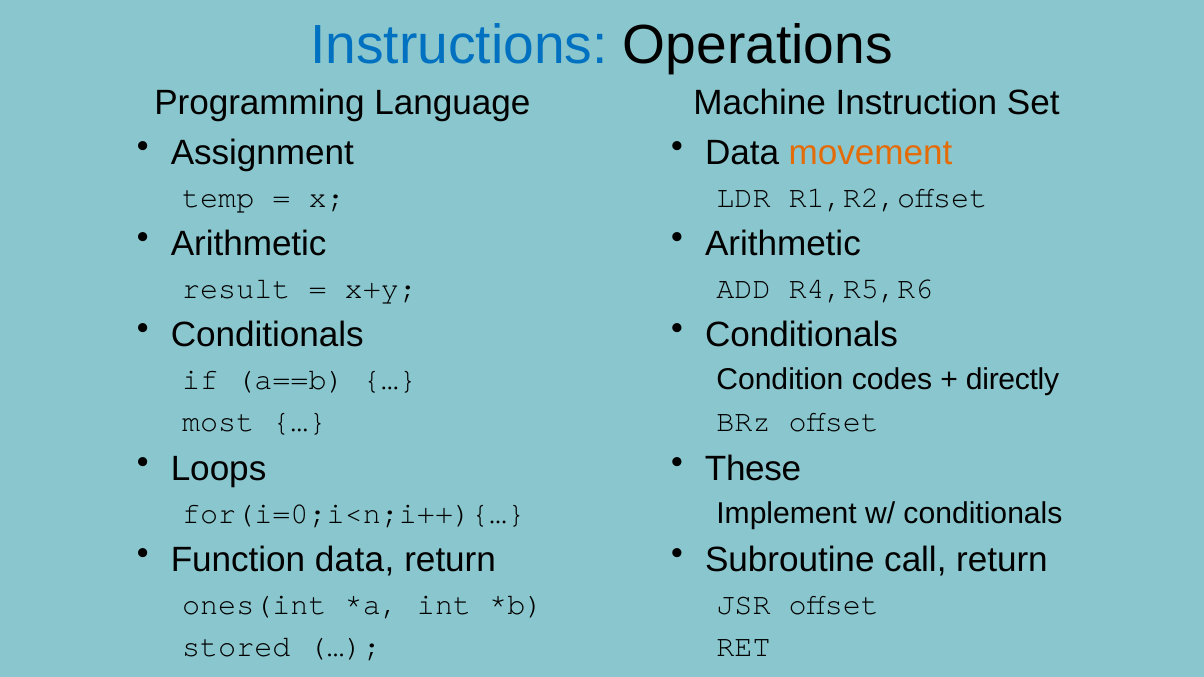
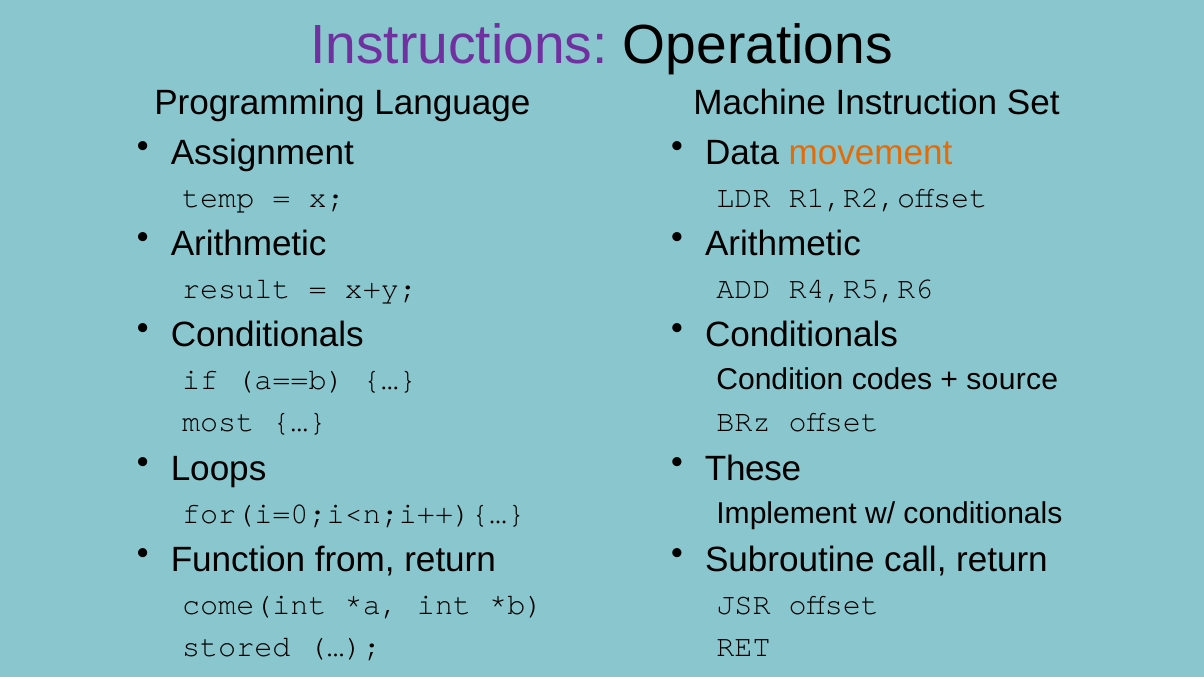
Instructions colour: blue -> purple
directly: directly -> source
Function data: data -> from
ones(int: ones(int -> come(int
